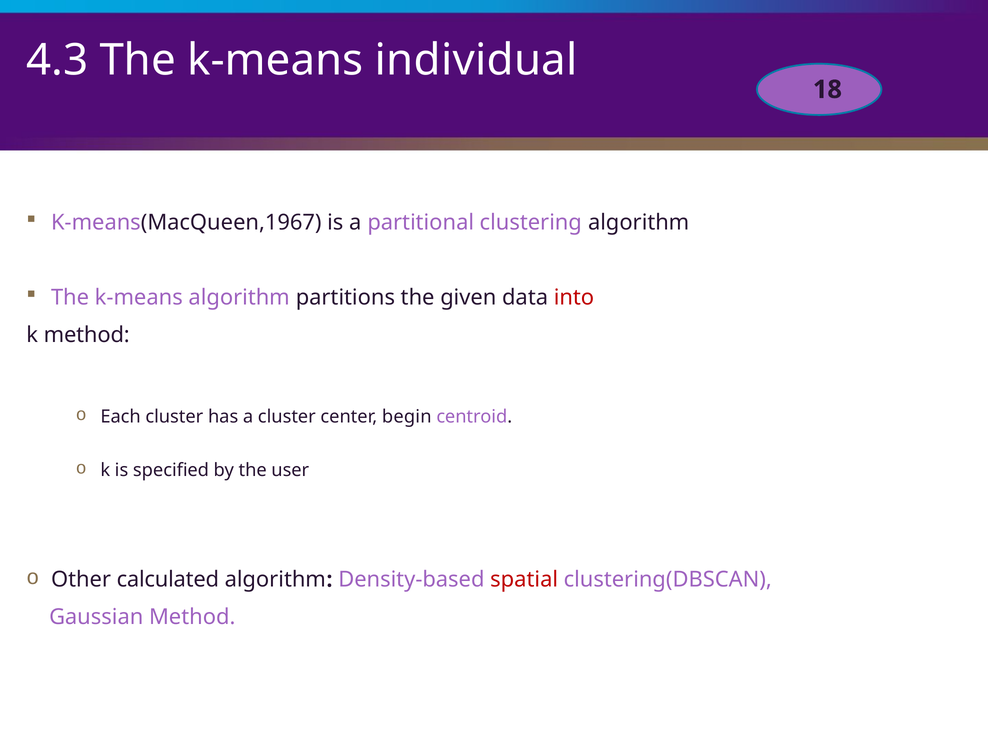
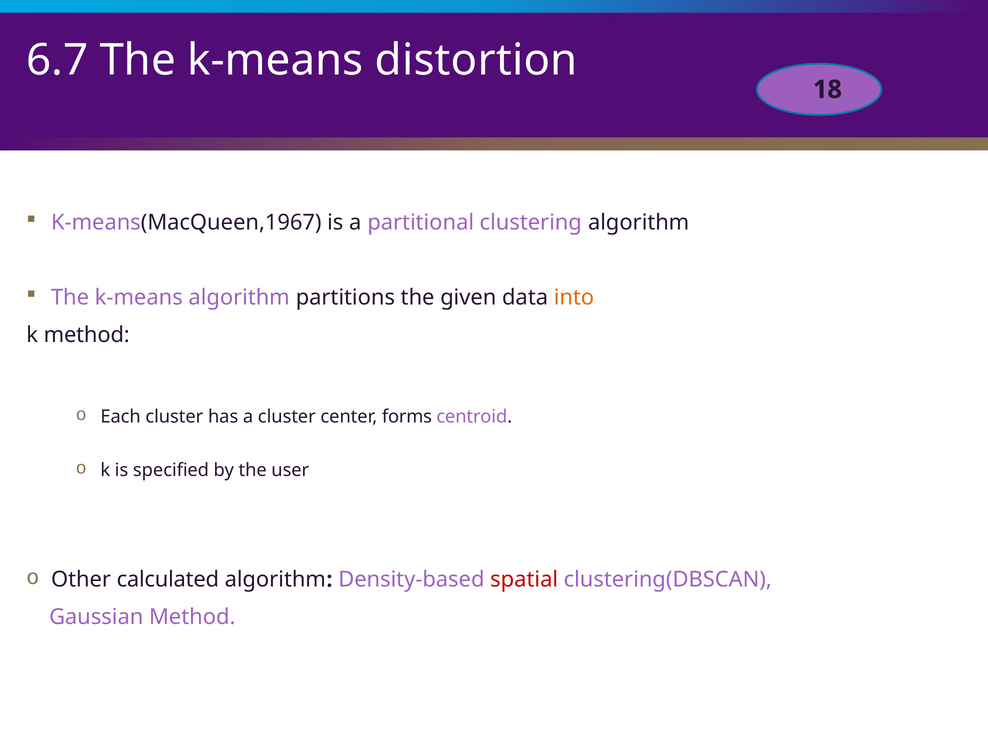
4.3: 4.3 -> 6.7
individual: individual -> distortion
into colour: red -> orange
begin: begin -> forms
